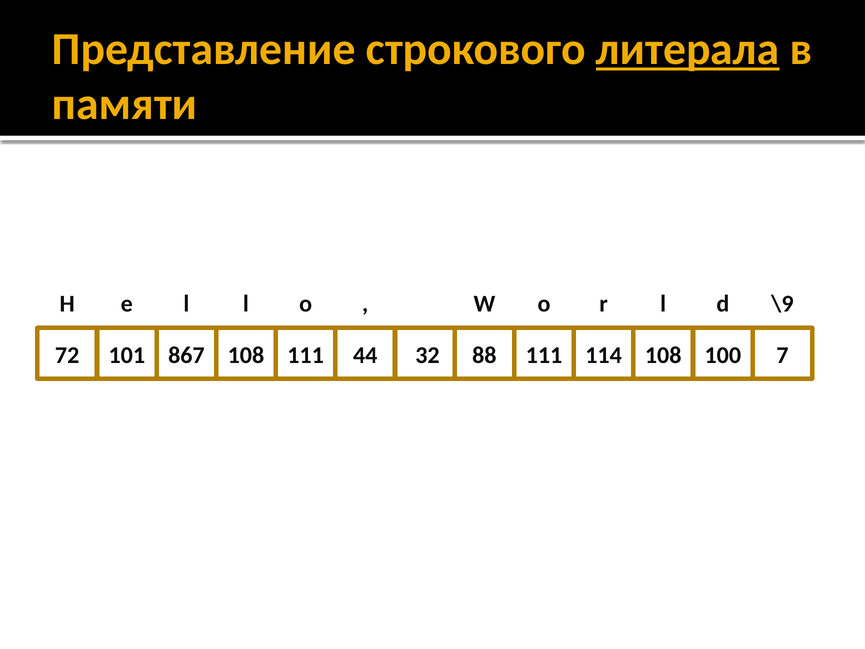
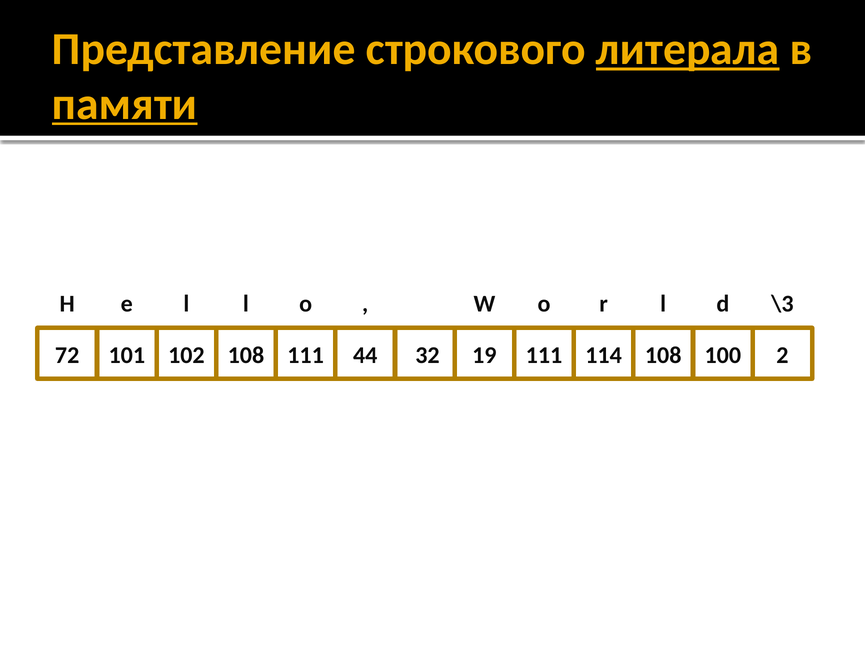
памяти underline: none -> present
\9: \9 -> \3
867: 867 -> 102
88: 88 -> 19
7: 7 -> 2
